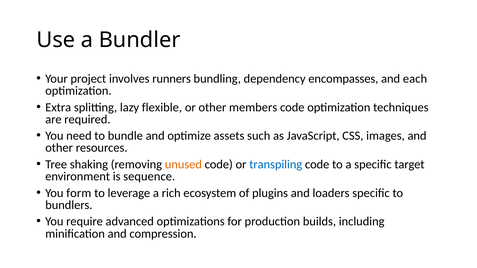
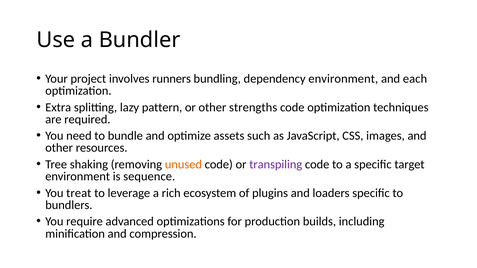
dependency encompasses: encompasses -> environment
flexible: flexible -> pattern
members: members -> strengths
transpiling colour: blue -> purple
form: form -> treat
